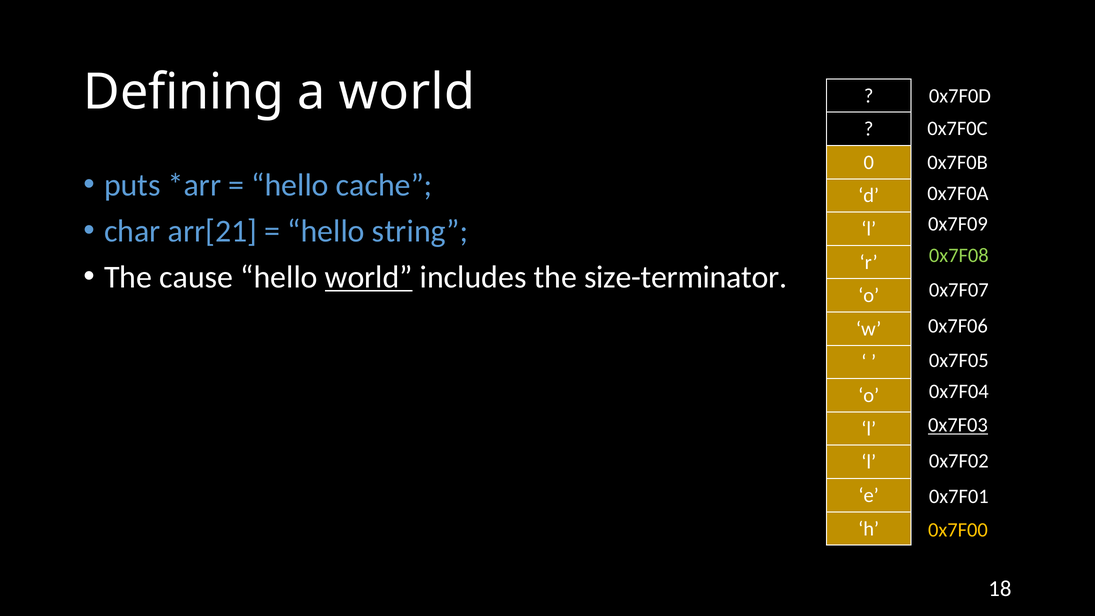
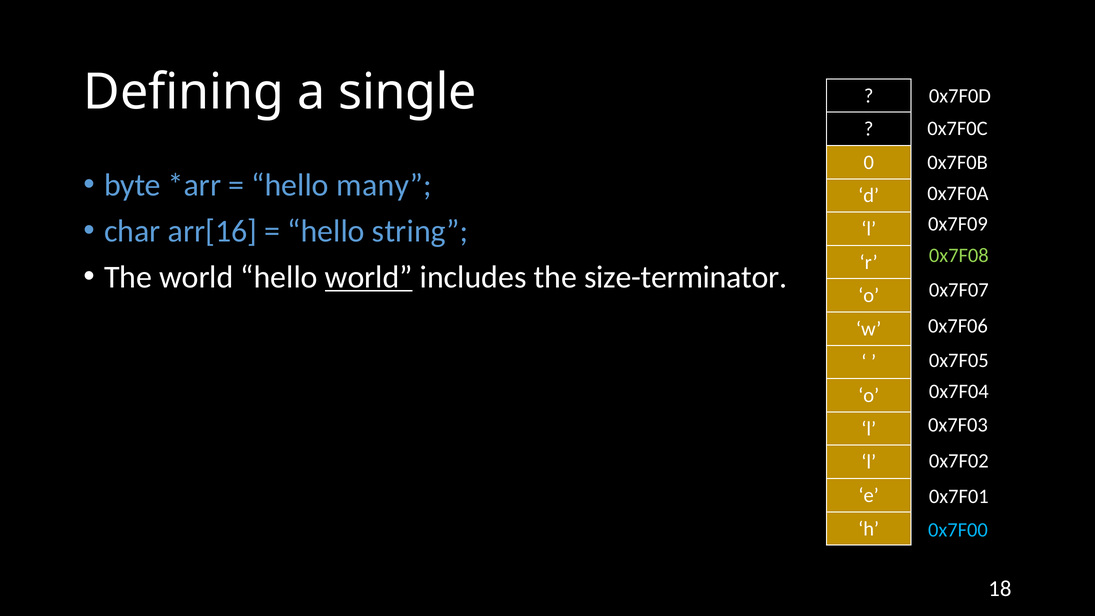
a world: world -> single
puts: puts -> byte
cache: cache -> many
arr[21: arr[21 -> arr[16
The cause: cause -> world
0x7F03 underline: present -> none
0x7F00 colour: yellow -> light blue
